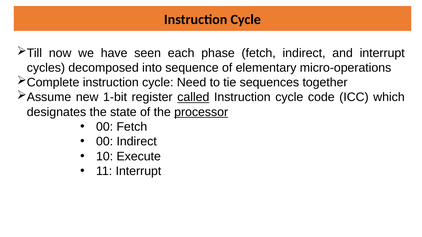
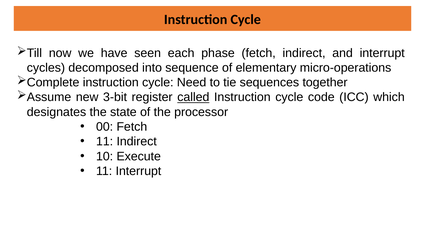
1-bit: 1-bit -> 3-bit
processor underline: present -> none
00 at (105, 142): 00 -> 11
